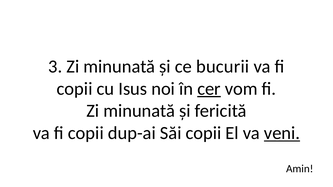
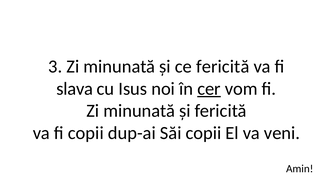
ce bucurii: bucurii -> fericită
copii at (75, 89): copii -> slava
veni underline: present -> none
